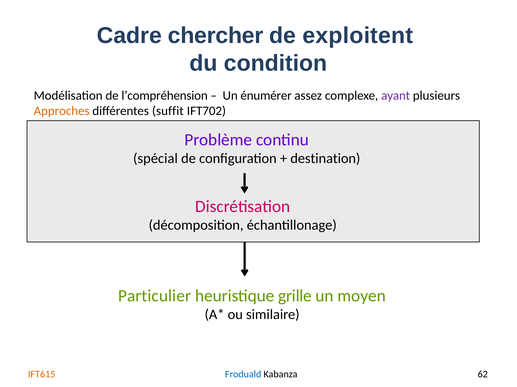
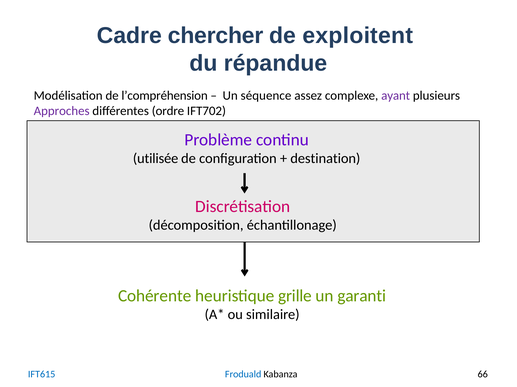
condition: condition -> répandue
énumérer: énumérer -> séquence
Approches colour: orange -> purple
suffit: suffit -> ordre
spécial: spécial -> utilisée
Particulier: Particulier -> Cohérente
moyen: moyen -> garanti
62: 62 -> 66
IFT615 colour: orange -> blue
